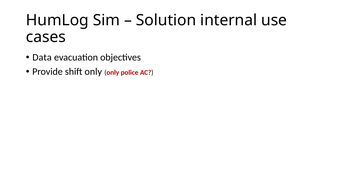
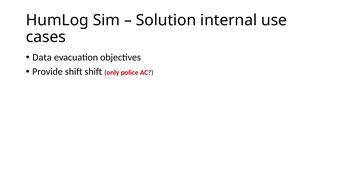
shift only: only -> shift
